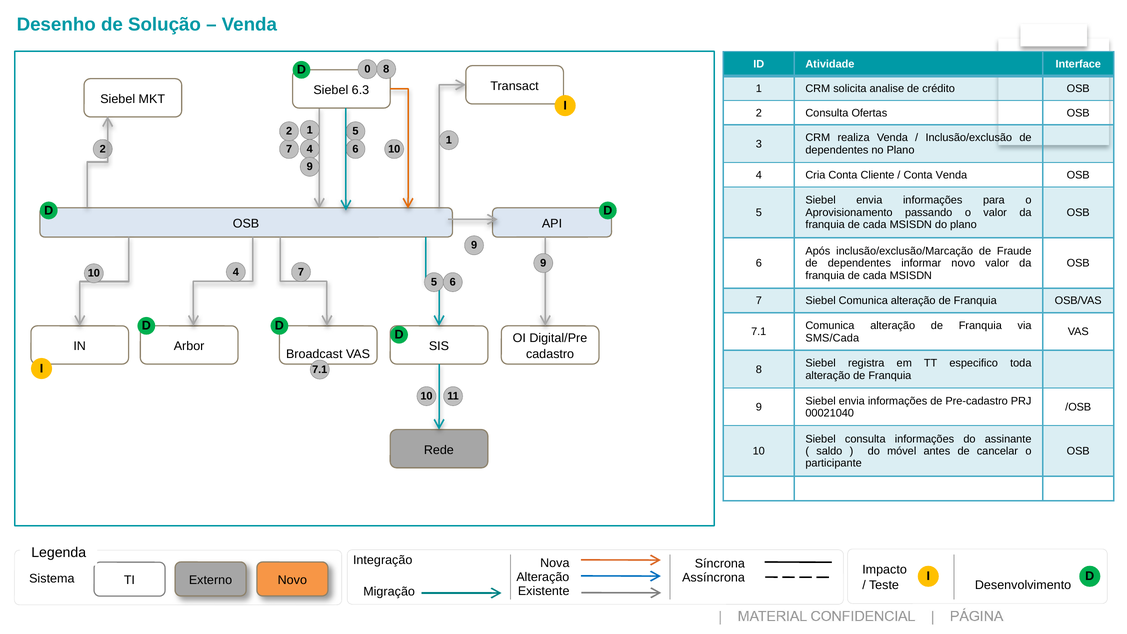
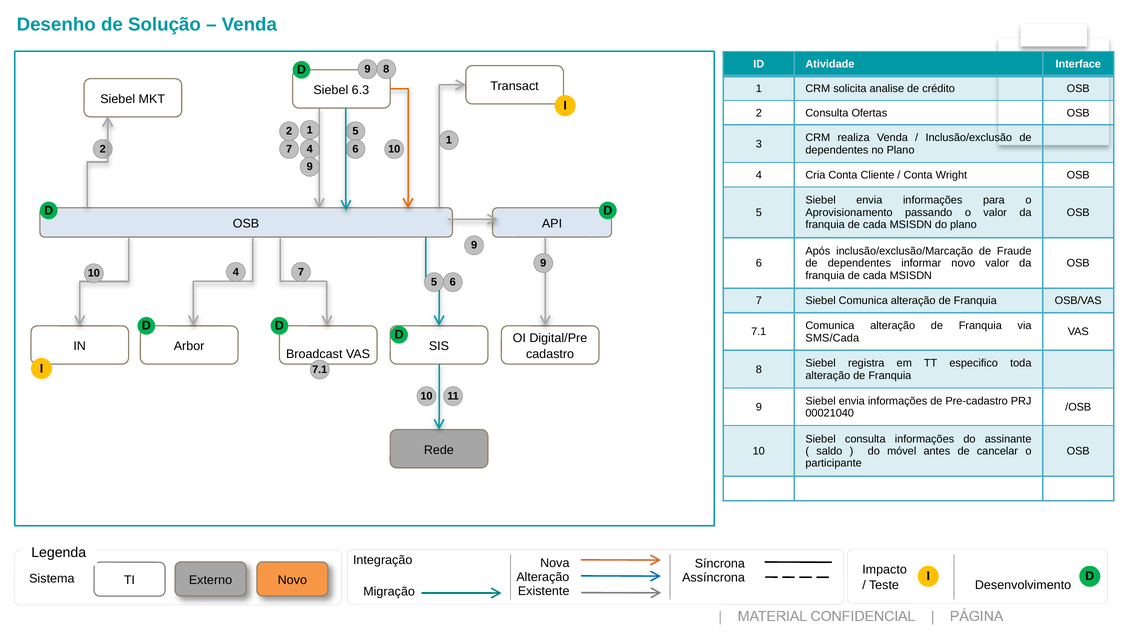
D 0: 0 -> 9
Conta Venda: Venda -> Wright
